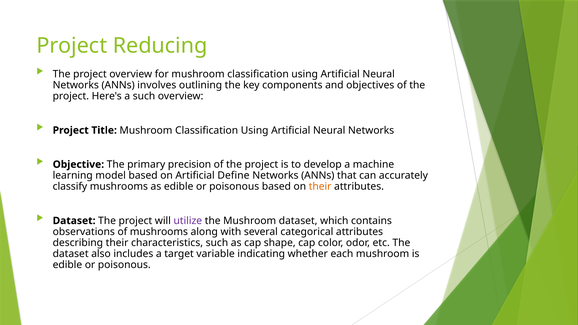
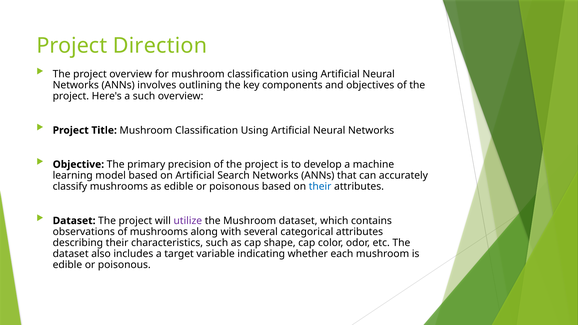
Reducing: Reducing -> Direction
Define: Define -> Search
their at (320, 187) colour: orange -> blue
